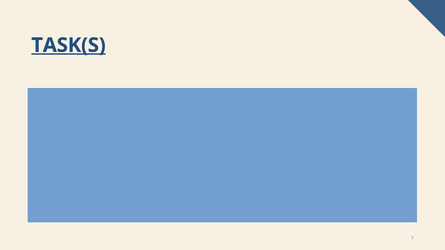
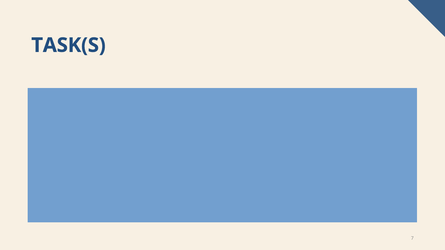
TASK(S underline: present -> none
